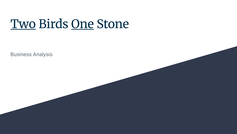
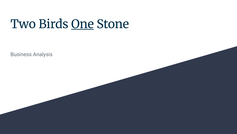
Two underline: present -> none
